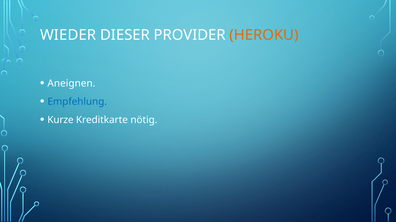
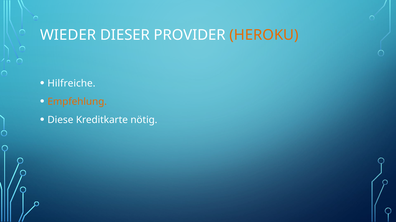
Aneignen: Aneignen -> Hilfreiche
Empfehlung colour: blue -> orange
Kurze: Kurze -> Diese
